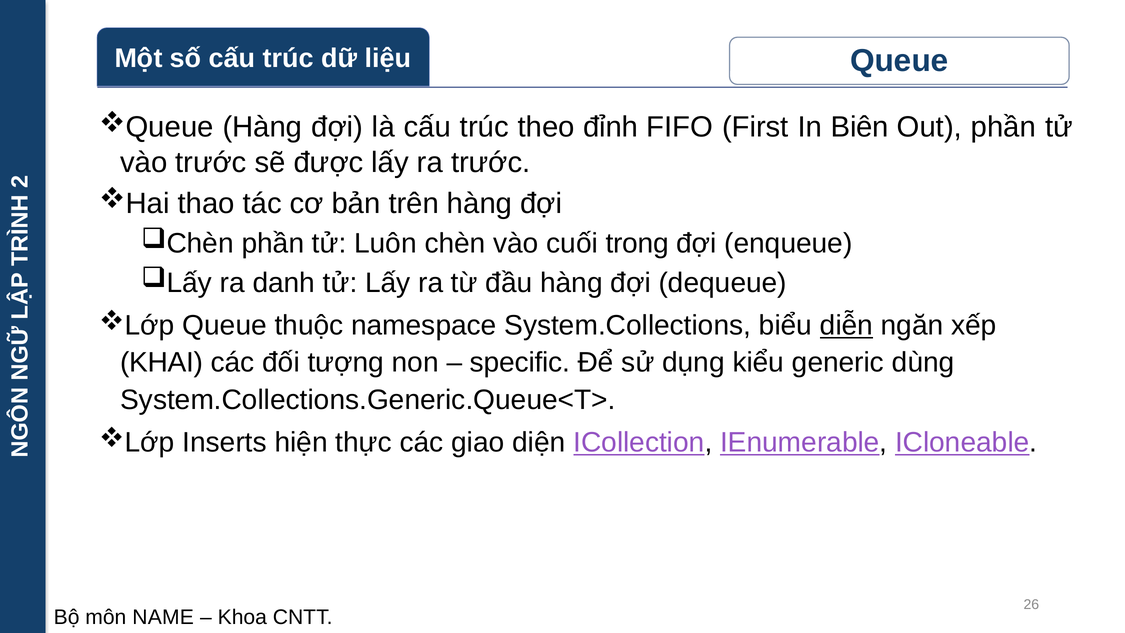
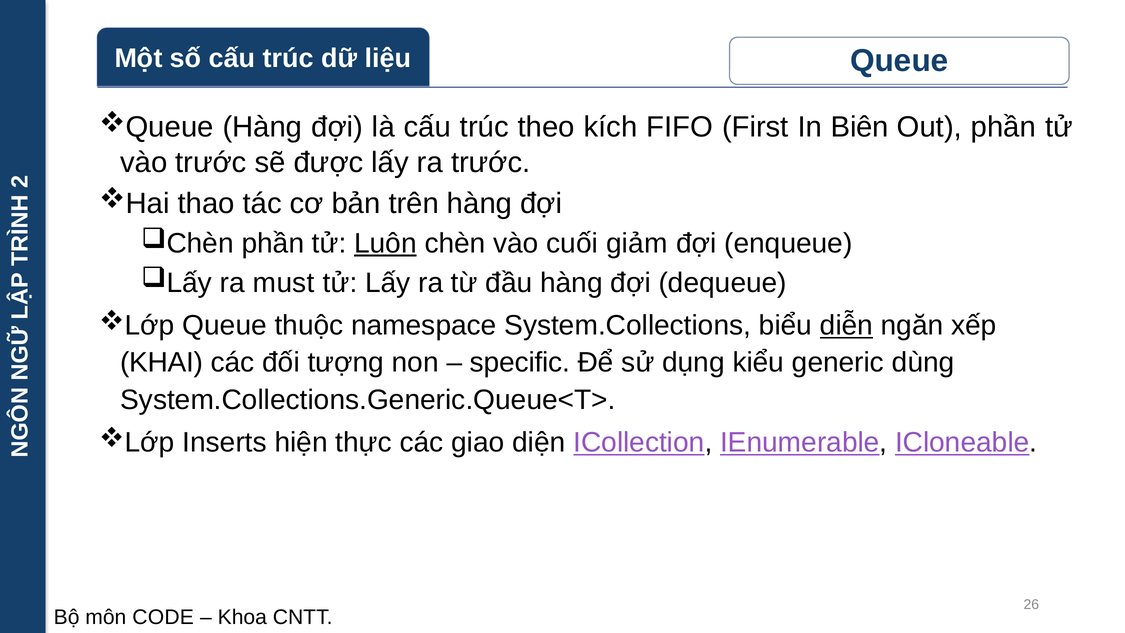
đỉnh: đỉnh -> kích
Luôn underline: none -> present
trong: trong -> giảm
danh: danh -> must
NAME: NAME -> CODE
